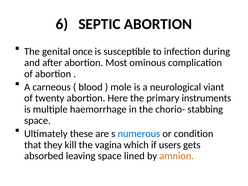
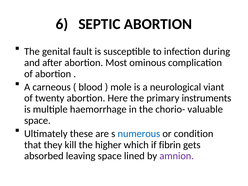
once: once -> fault
stabbing: stabbing -> valuable
vagina: vagina -> higher
users: users -> fibrin
amnion colour: orange -> purple
